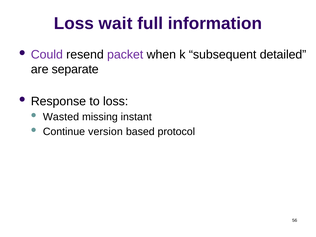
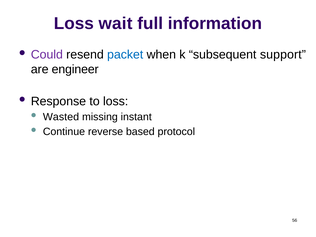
packet colour: purple -> blue
detailed: detailed -> support
separate: separate -> engineer
version: version -> reverse
